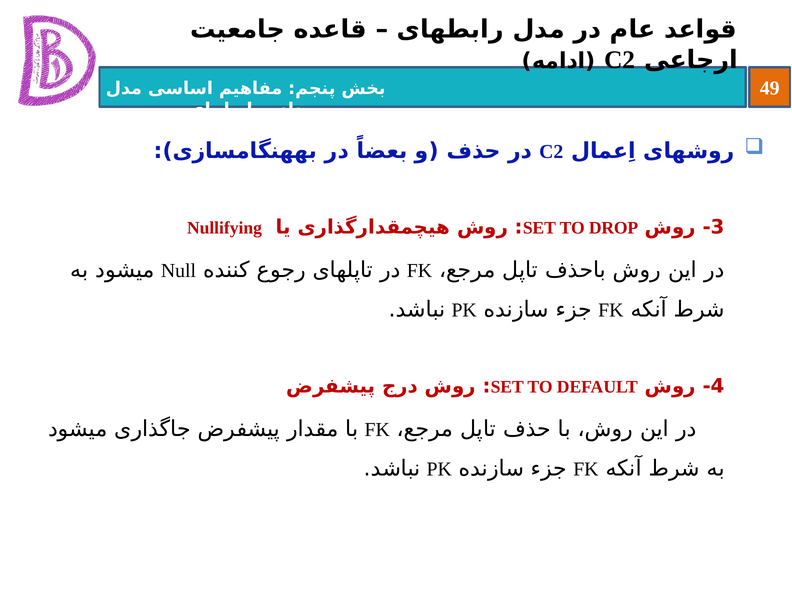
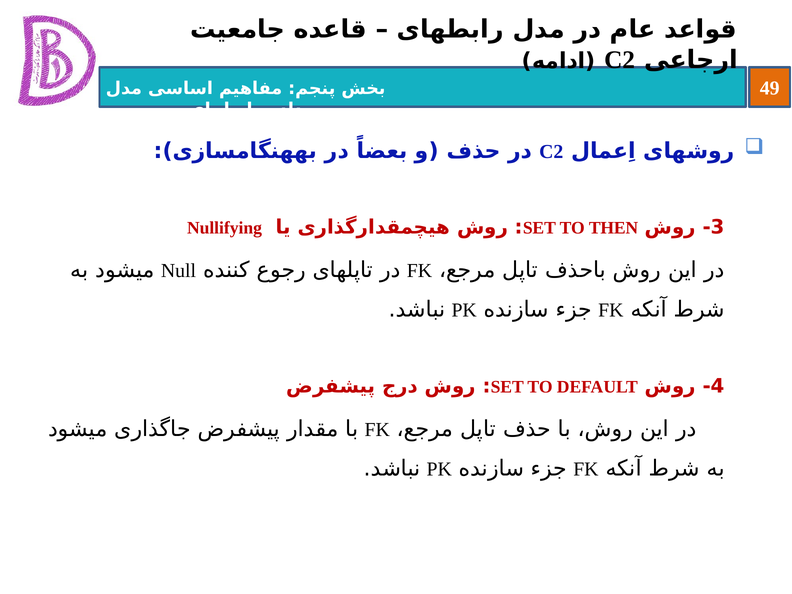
DROP: DROP -> THEN
